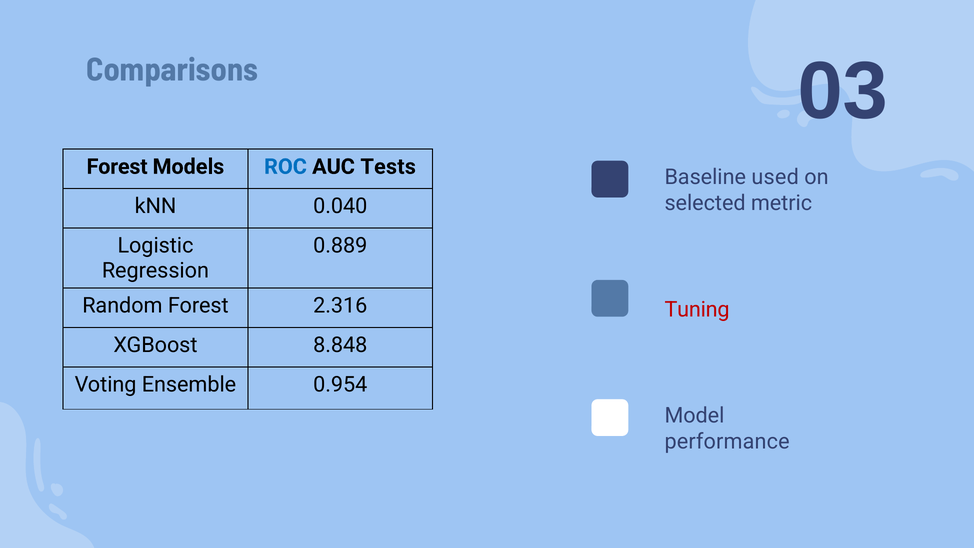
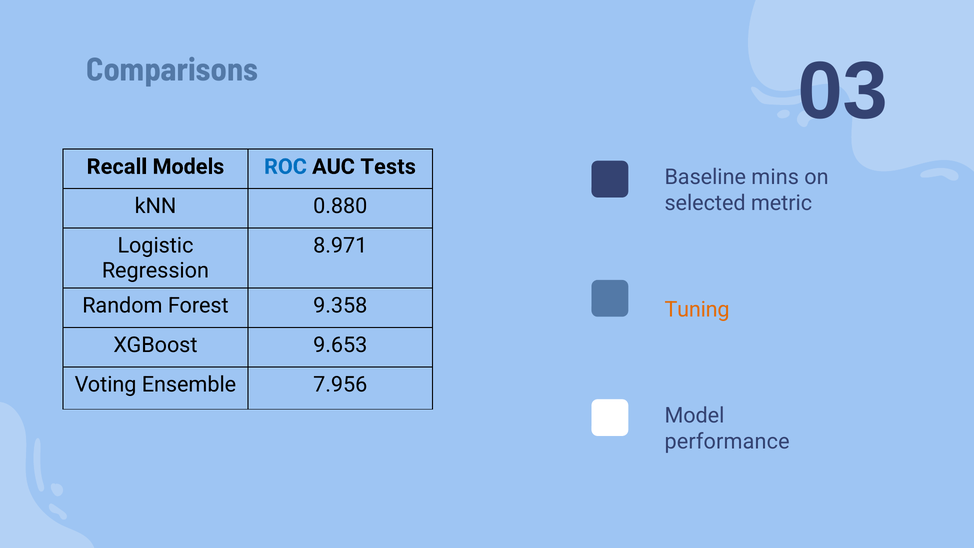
Forest at (117, 167): Forest -> Recall
used: used -> mins
0.040: 0.040 -> 0.880
0.889: 0.889 -> 8.971
2.316: 2.316 -> 9.358
Tuning colour: red -> orange
8.848: 8.848 -> 9.653
0.954: 0.954 -> 7.956
